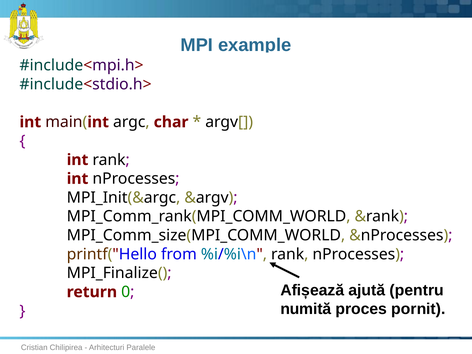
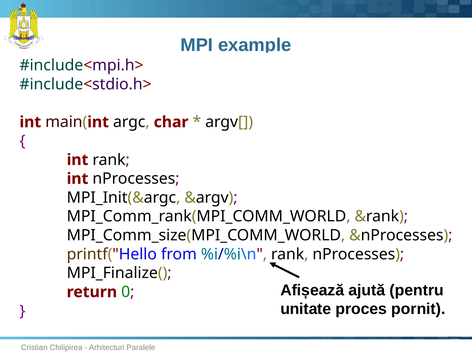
numită: numită -> unitate
